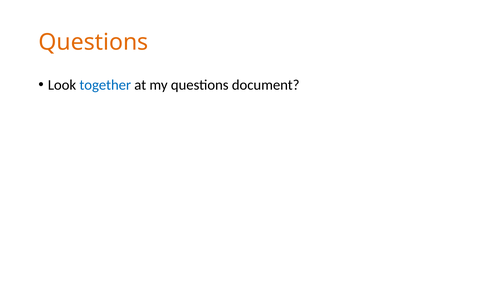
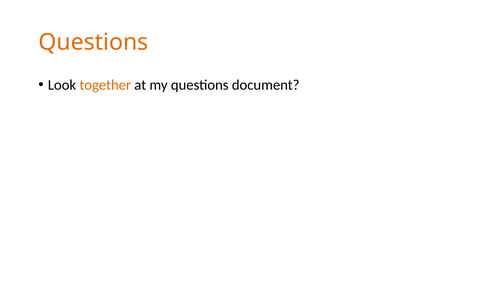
together colour: blue -> orange
